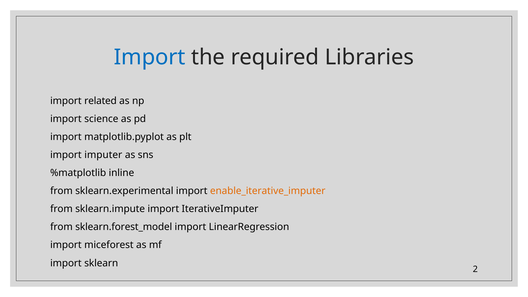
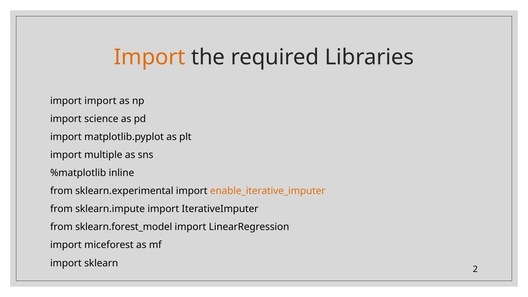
Import at (150, 57) colour: blue -> orange
import related: related -> import
imputer: imputer -> multiple
